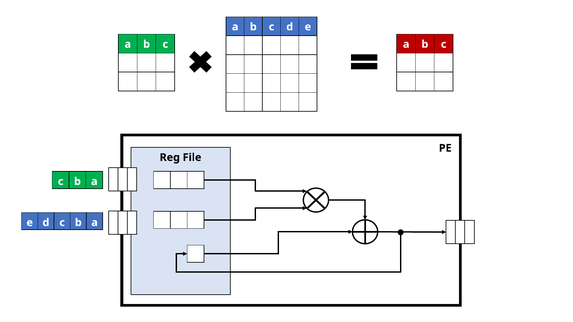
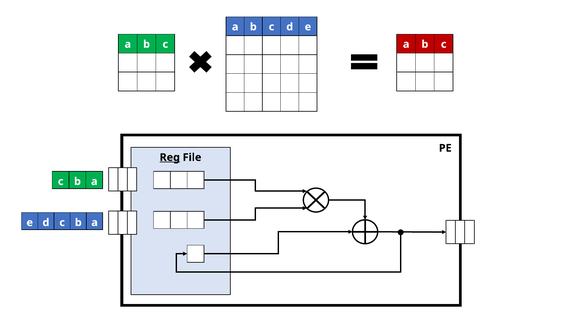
Reg underline: none -> present
